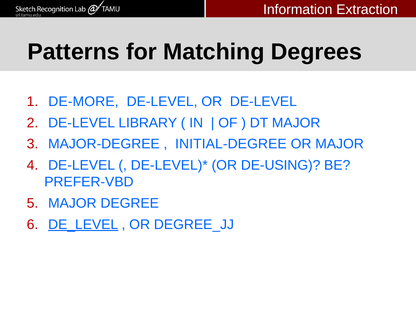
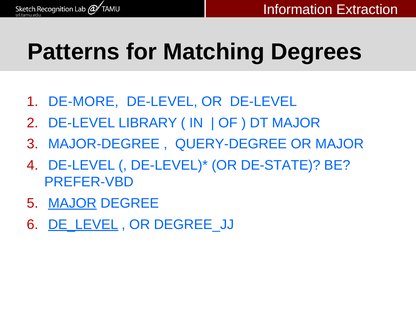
INITIAL-DEGREE: INITIAL-DEGREE -> QUERY-DEGREE
DE-USING: DE-USING -> DE-STATE
MAJOR at (72, 203) underline: none -> present
